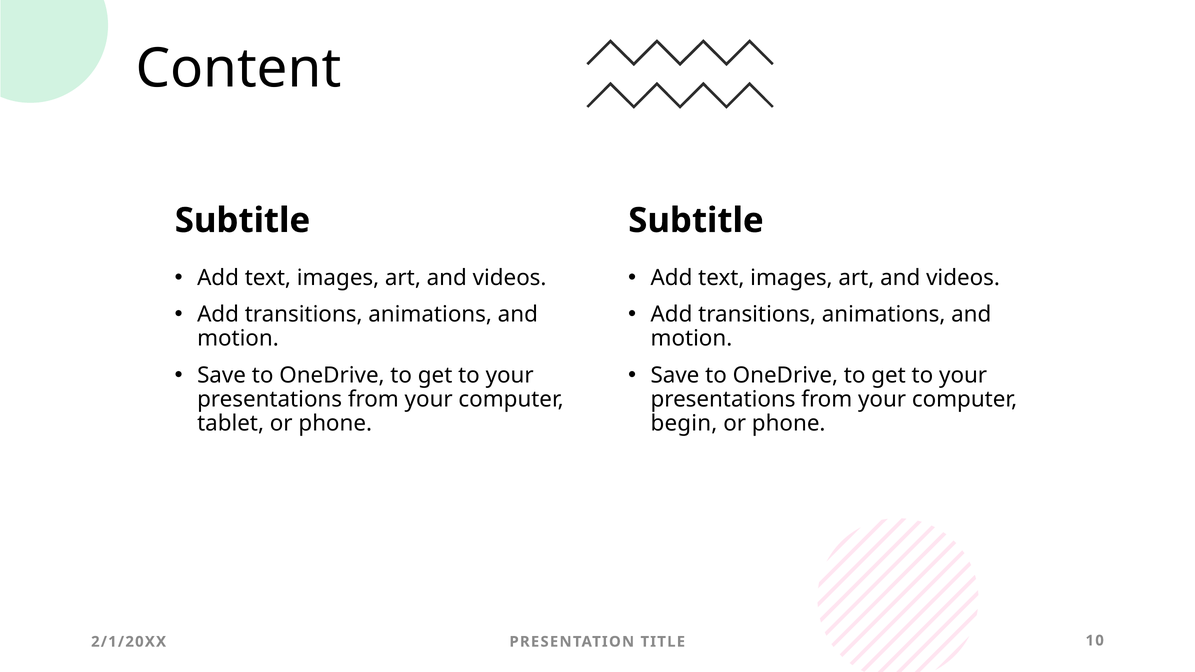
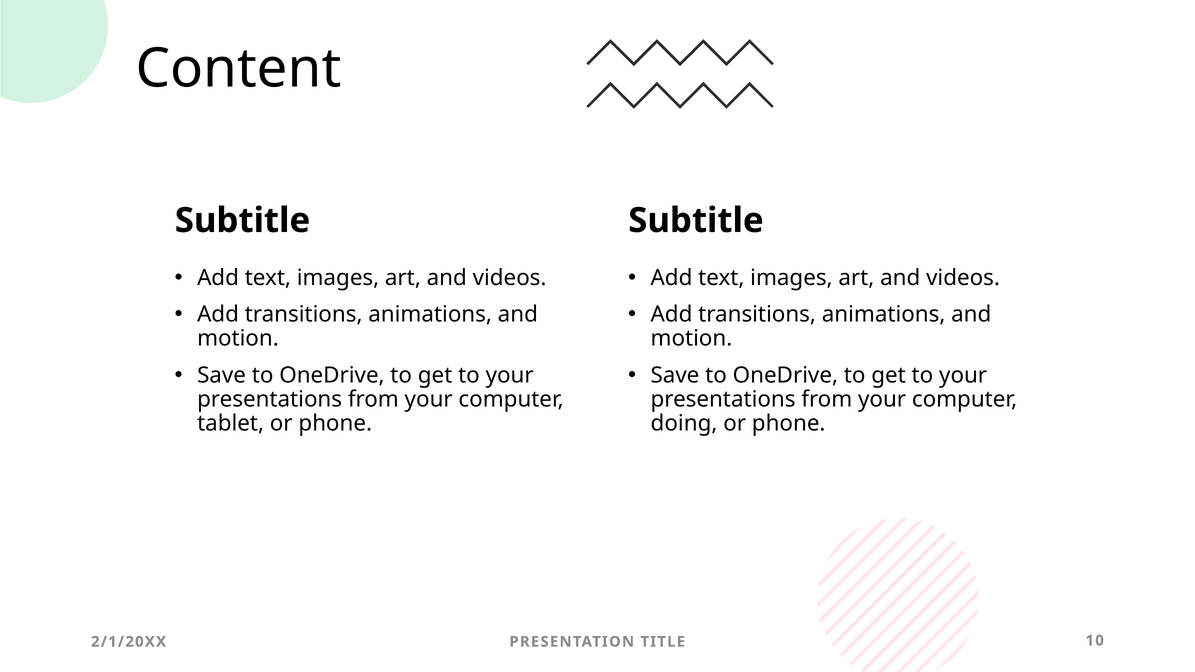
begin: begin -> doing
